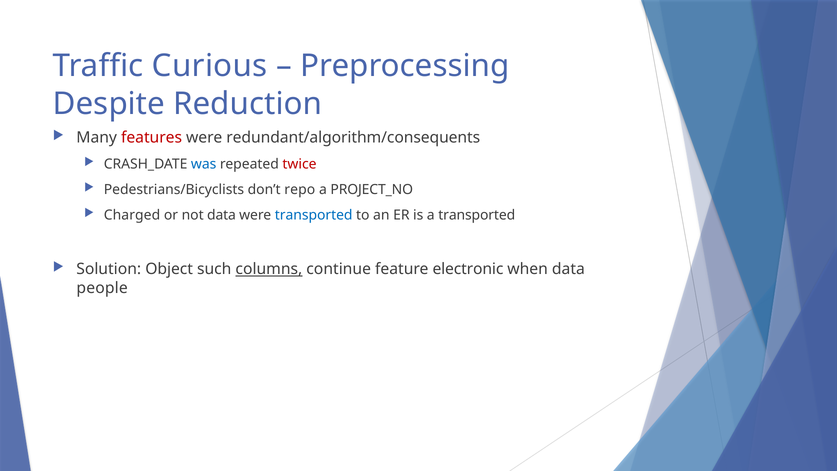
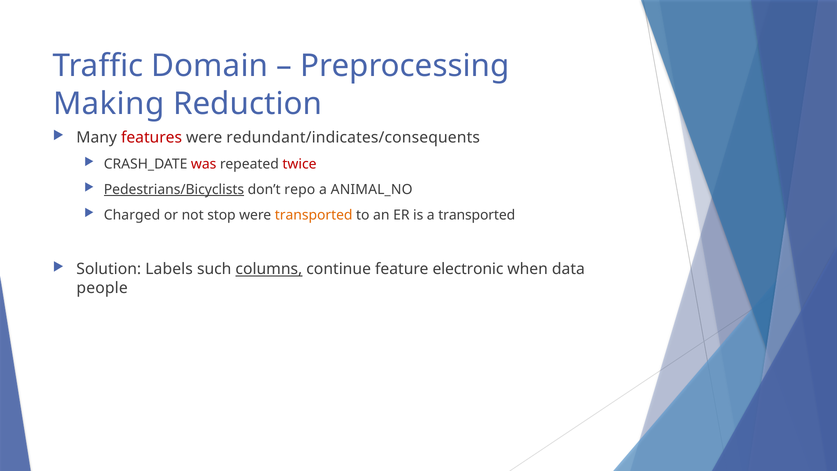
Curious: Curious -> Domain
Despite: Despite -> Making
redundant/algorithm/consequents: redundant/algorithm/consequents -> redundant/indicates/consequents
was colour: blue -> red
Pedestrians/Bicyclists underline: none -> present
PROJECT_NO: PROJECT_NO -> ANIMAL_NO
not data: data -> stop
transported at (314, 215) colour: blue -> orange
Object: Object -> Labels
